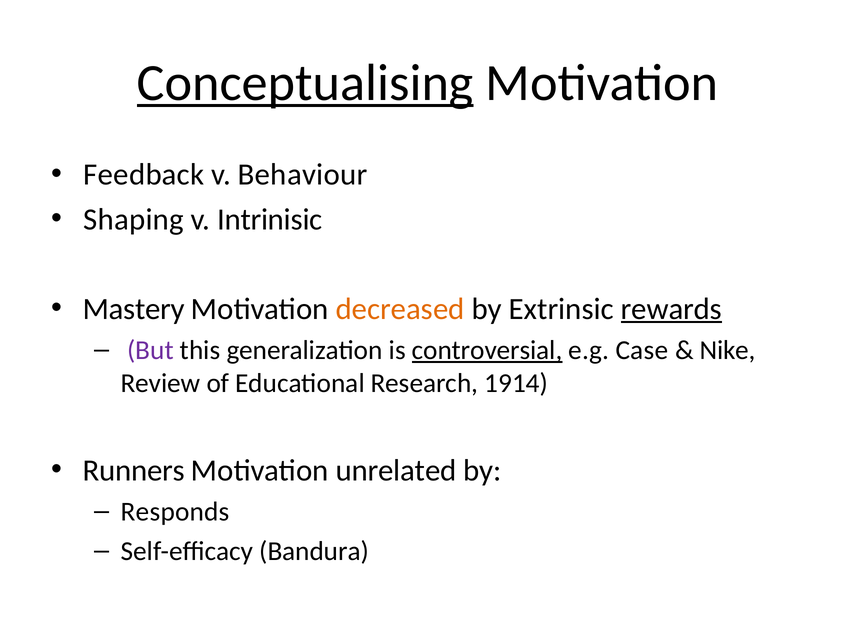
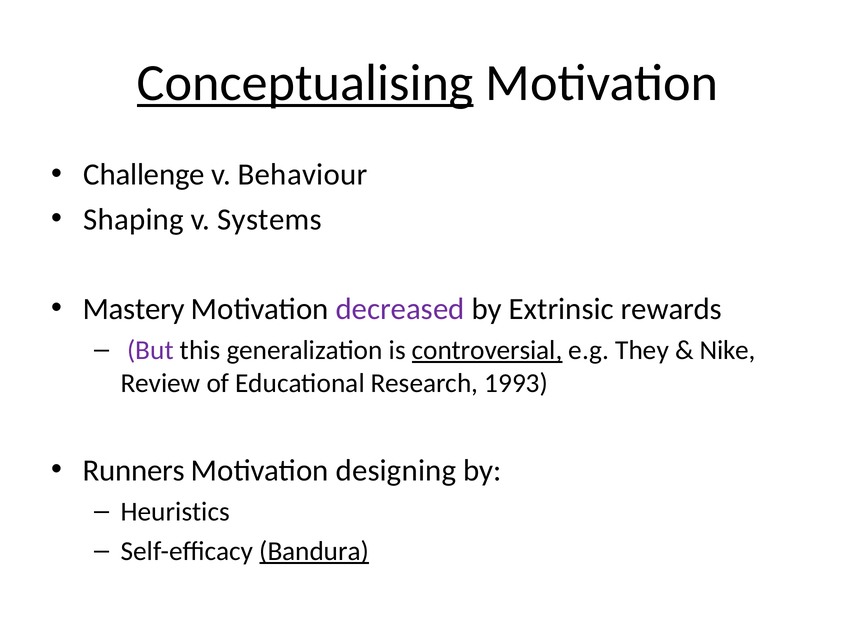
Feedback: Feedback -> Challenge
Intrinisic: Intrinisic -> Systems
decreased colour: orange -> purple
rewards underline: present -> none
Case: Case -> They
1914: 1914 -> 1993
unrelated: unrelated -> designing
Responds: Responds -> Heuristics
Bandura underline: none -> present
